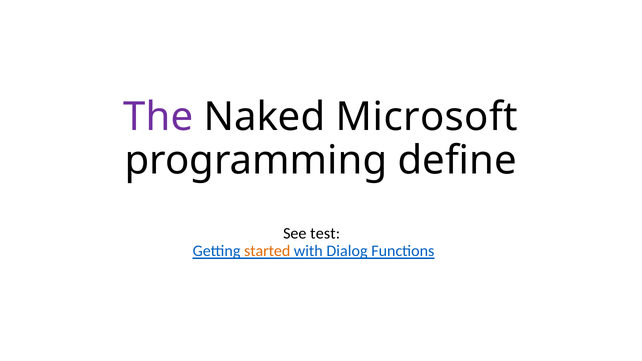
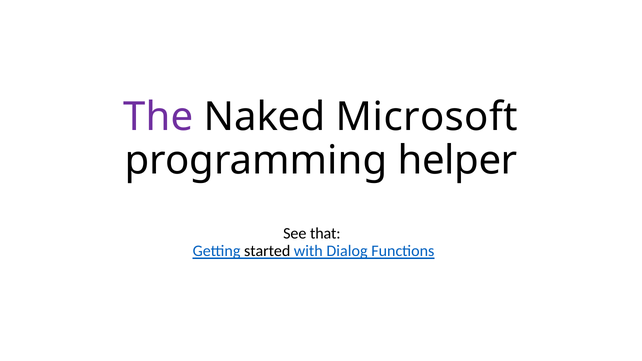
define: define -> helper
test: test -> that
started colour: orange -> black
